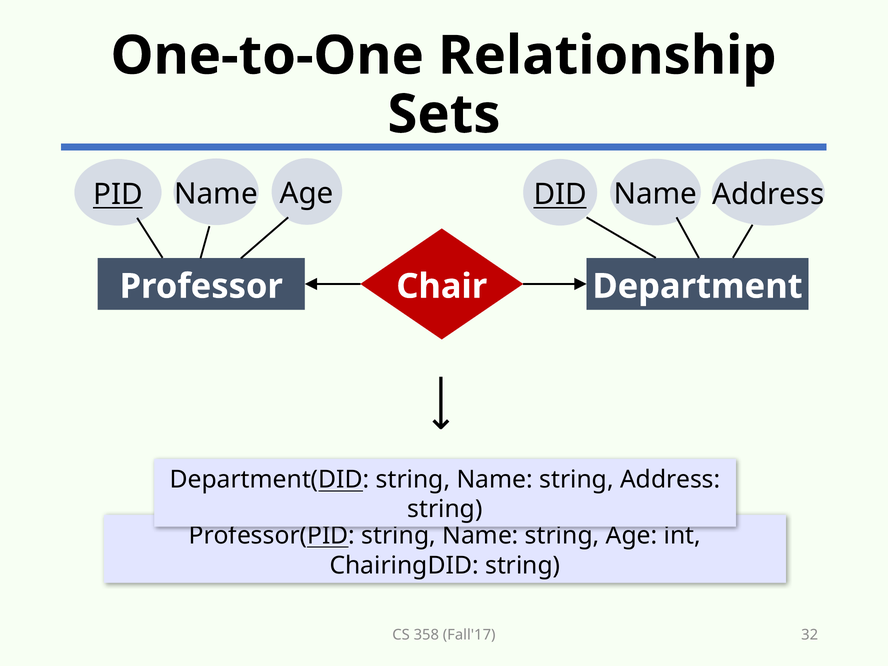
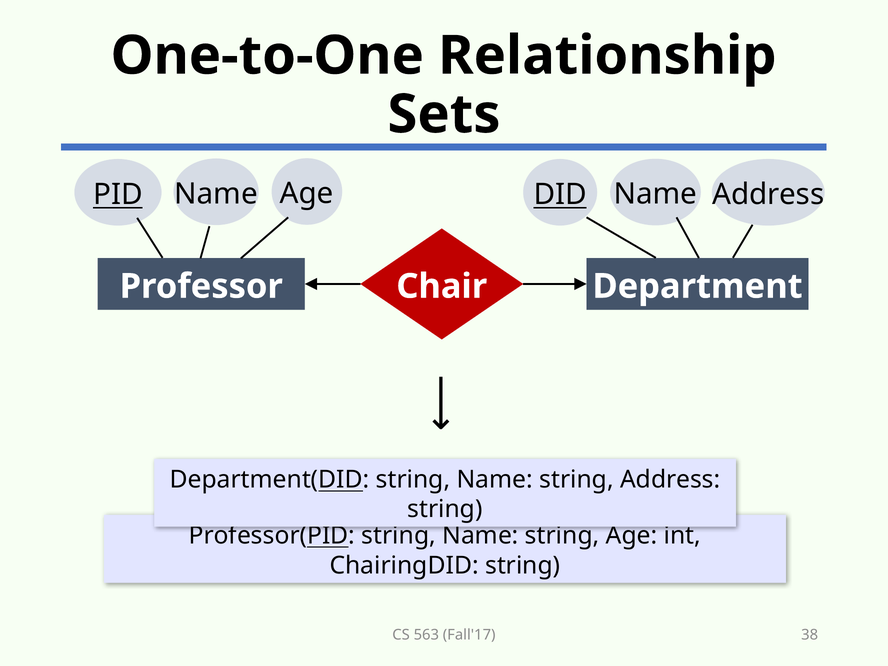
358: 358 -> 563
32: 32 -> 38
